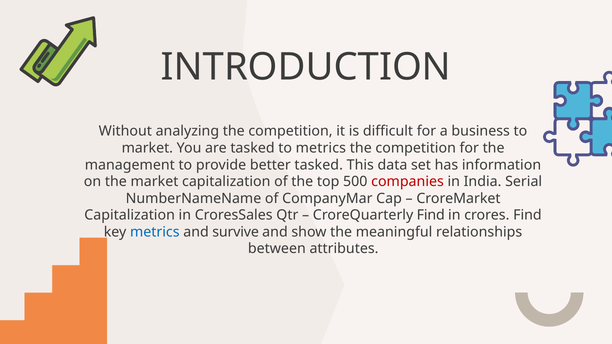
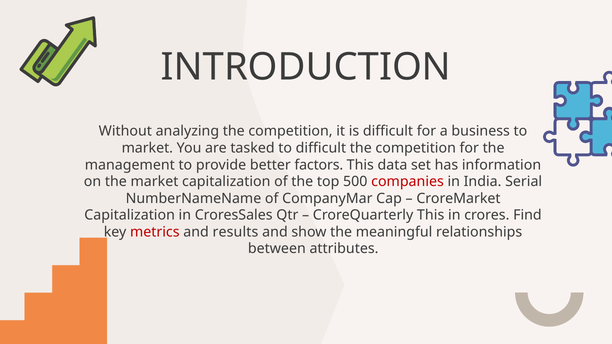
to metrics: metrics -> difficult
better tasked: tasked -> factors
CroreQuarterly Find: Find -> This
metrics at (155, 232) colour: blue -> red
survive: survive -> results
